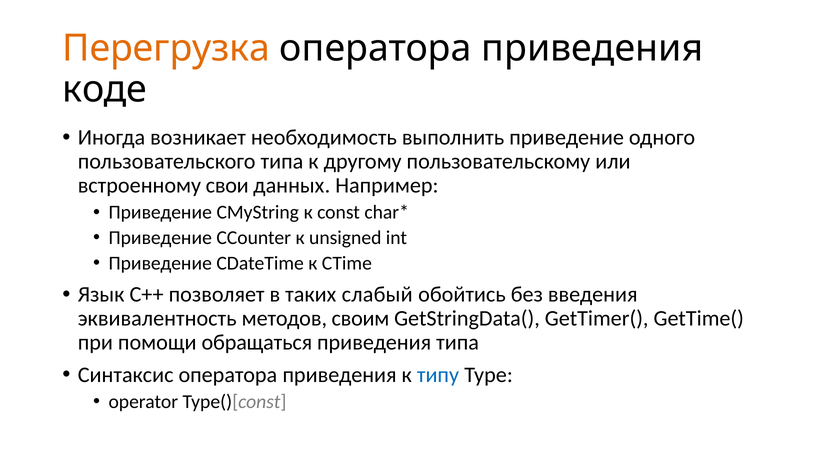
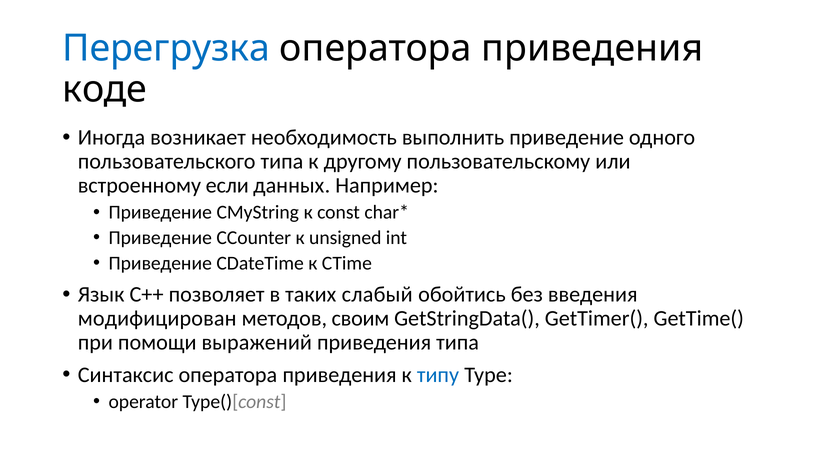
Перегрузка colour: orange -> blue
свои: свои -> если
эквивалентность: эквивалентность -> модифицирован
обращаться: обращаться -> выражений
